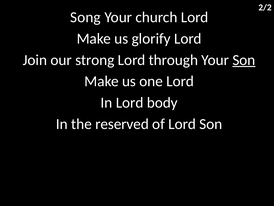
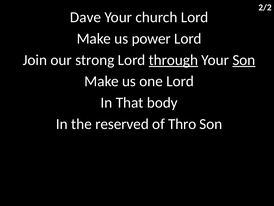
Song: Song -> Dave
glorify: glorify -> power
through underline: none -> present
In Lord: Lord -> That
of Lord: Lord -> Thro
